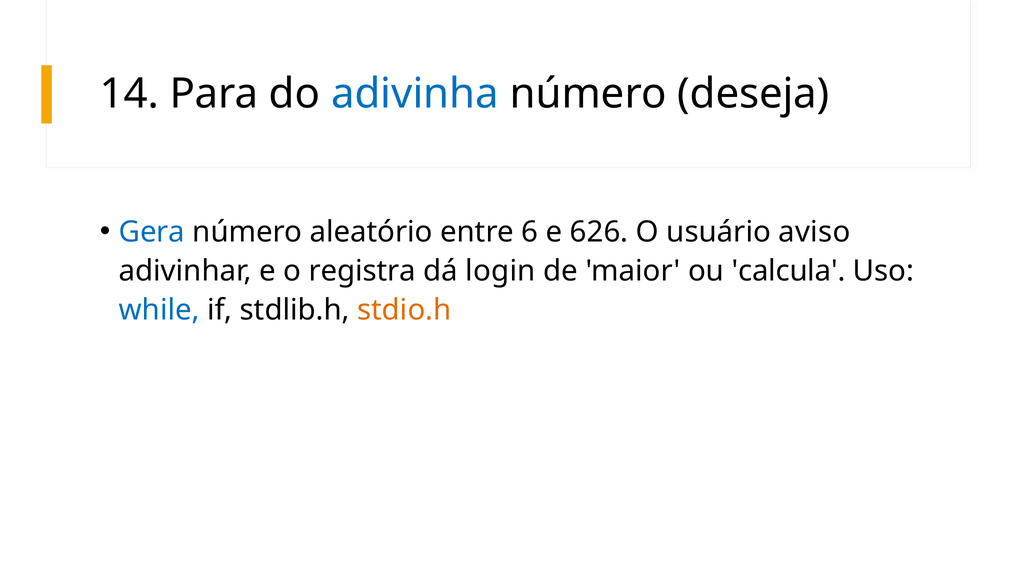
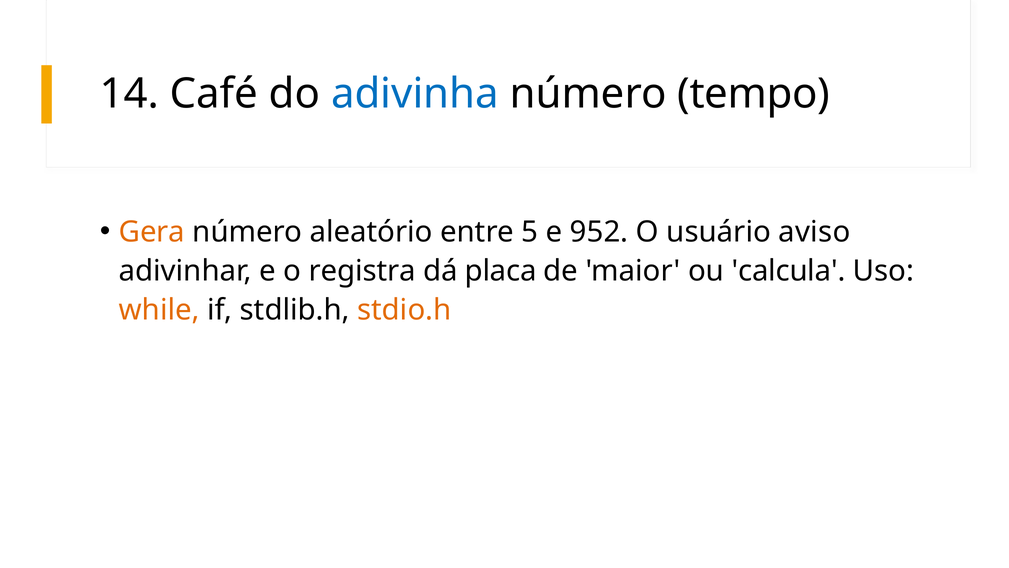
Para: Para -> Café
deseja: deseja -> tempo
Gera colour: blue -> orange
6: 6 -> 5
626: 626 -> 952
login: login -> placa
while colour: blue -> orange
